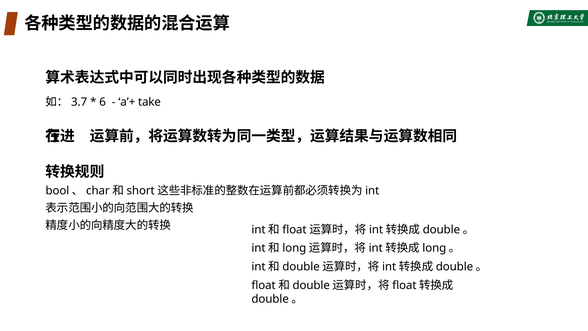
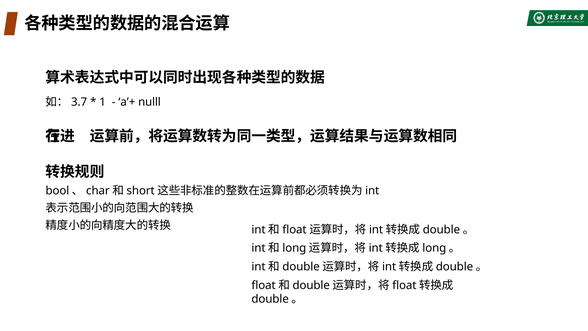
6: 6 -> 1
take: take -> nulll
